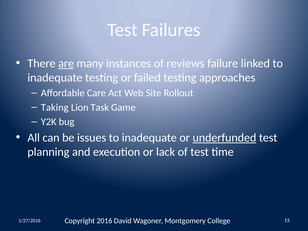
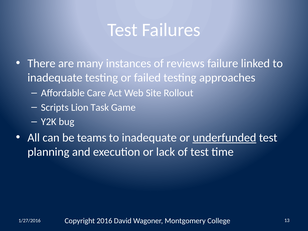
are underline: present -> none
Taking: Taking -> Scripts
issues: issues -> teams
